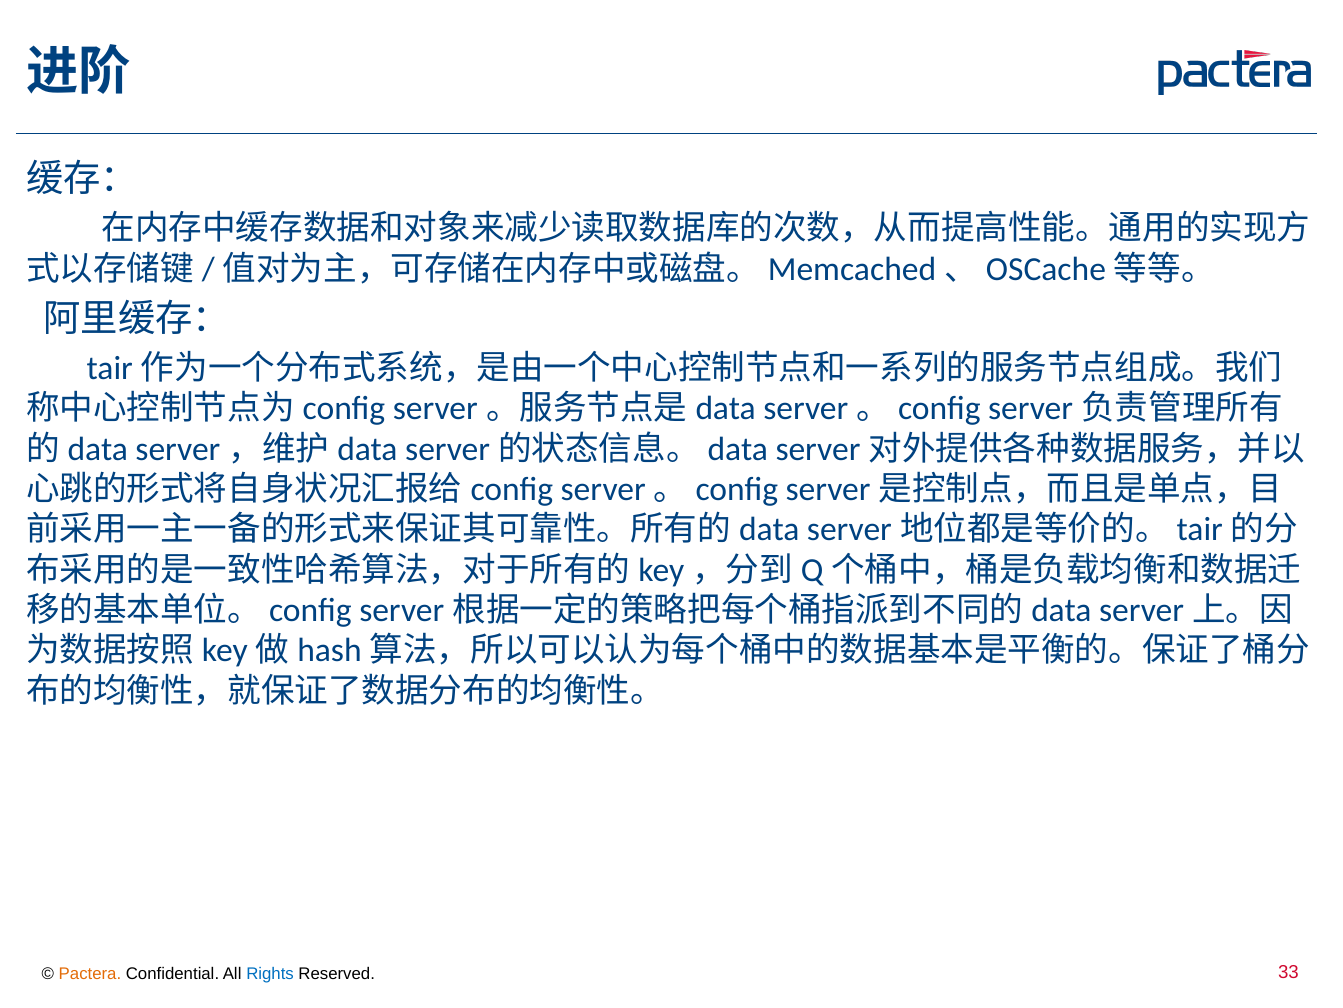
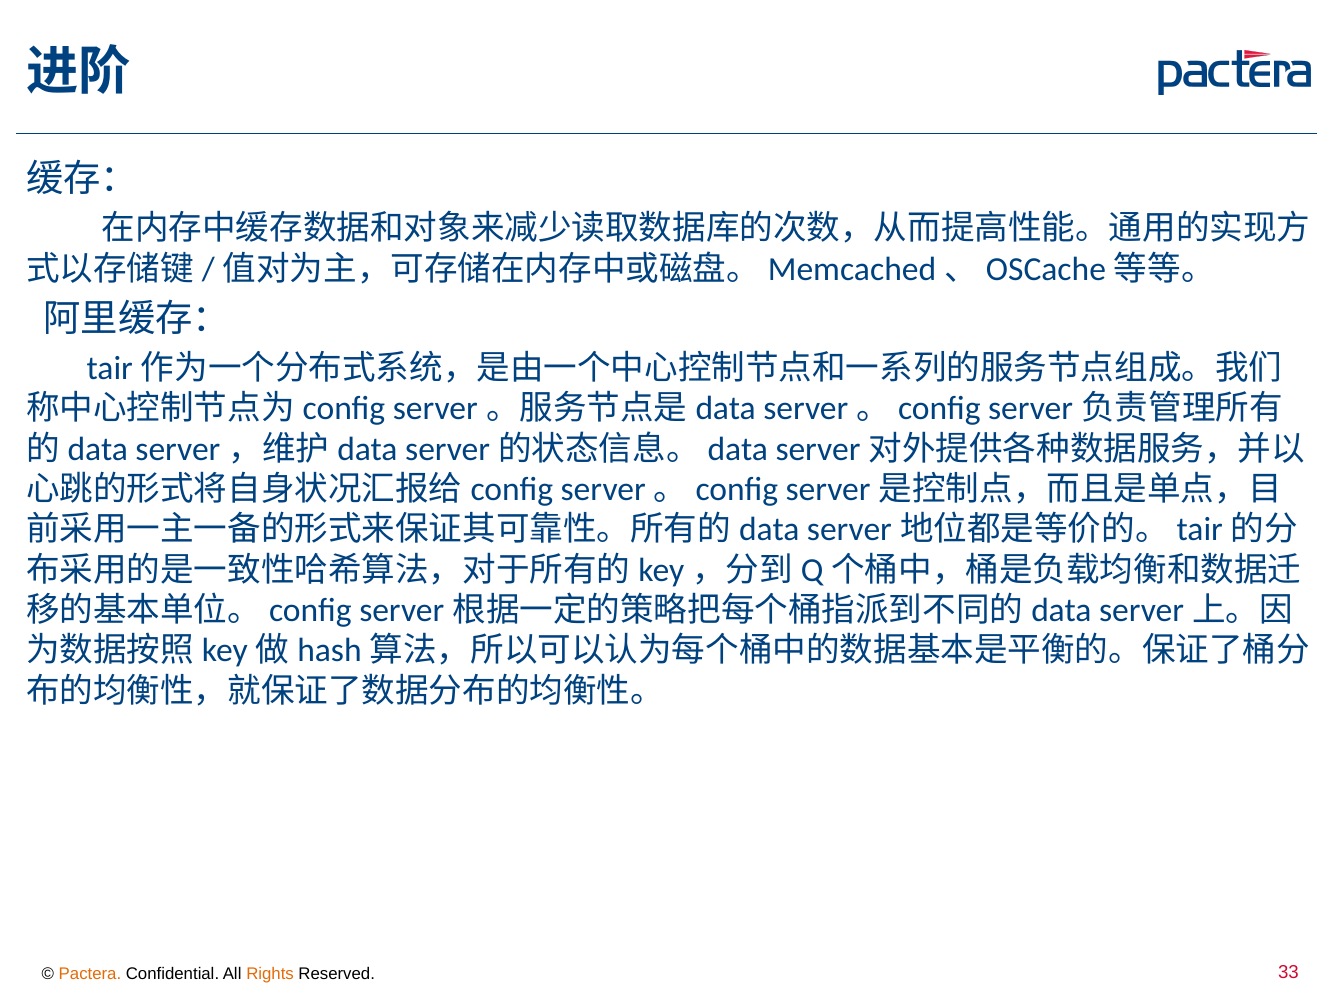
Rights colour: blue -> orange
